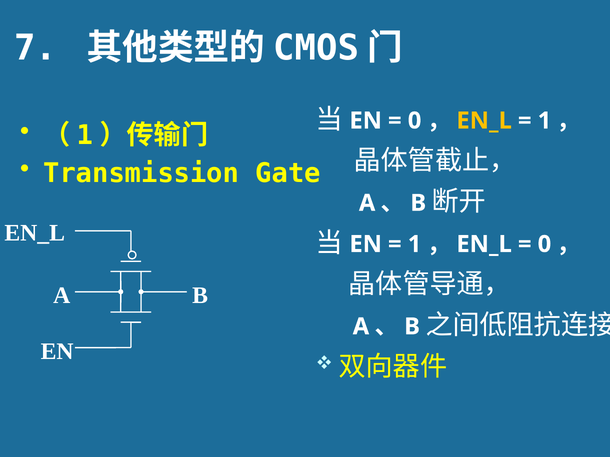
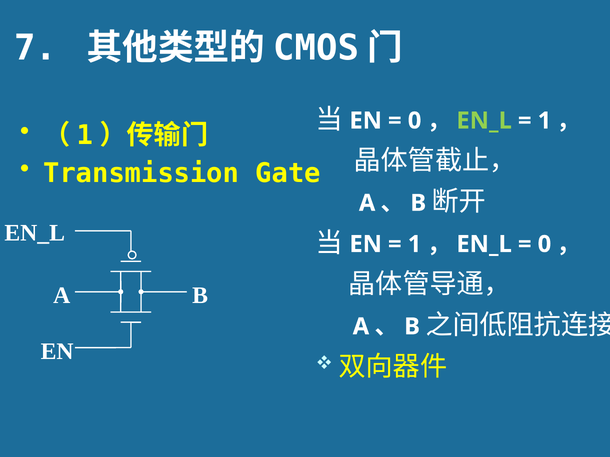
EN_L at (484, 121) colour: yellow -> light green
